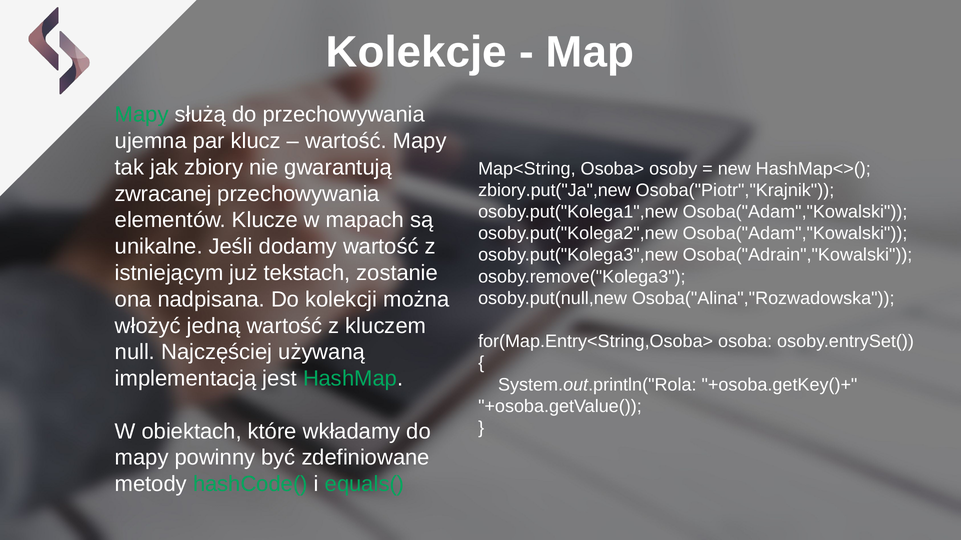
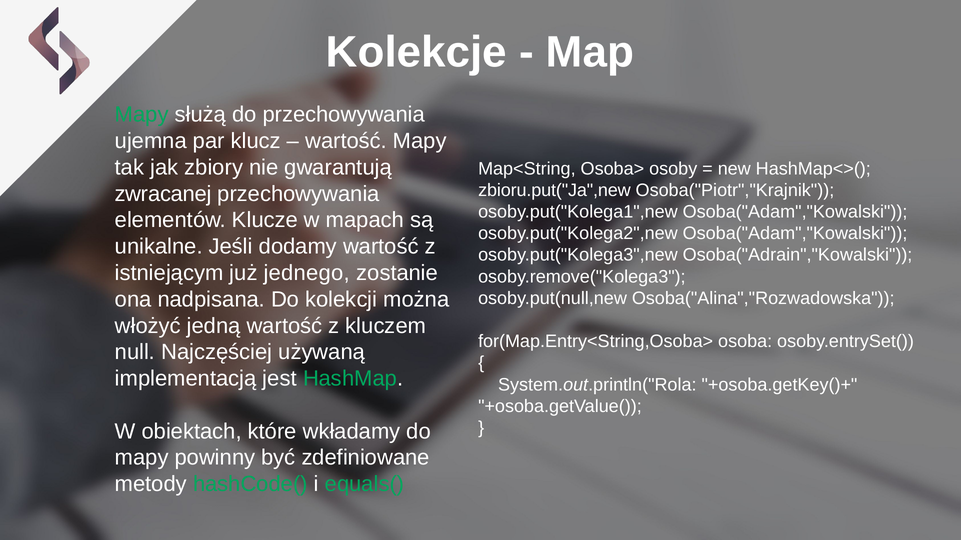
zbiory.put("Ja",new: zbiory.put("Ja",new -> zbioru.put("Ja",new
tekstach: tekstach -> jednego
